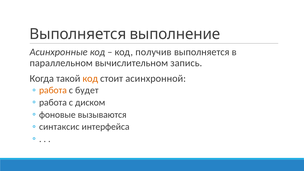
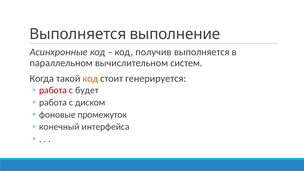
запись: запись -> систем
асинхронной: асинхронной -> генерируется
работа at (53, 90) colour: orange -> red
вызываются: вызываются -> промежуток
синтаксис: синтаксис -> конечный
